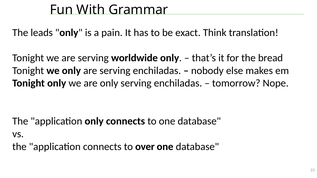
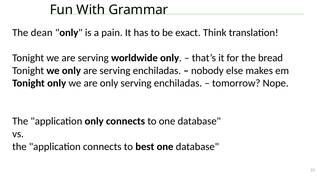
leads: leads -> dean
over: over -> best
